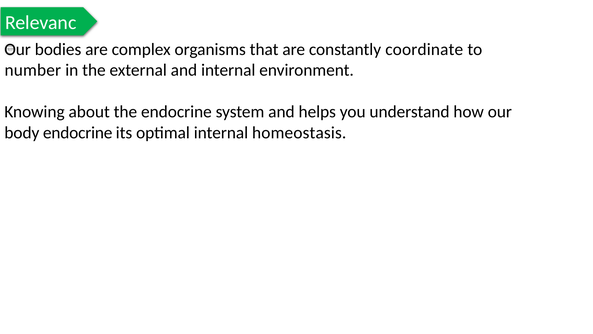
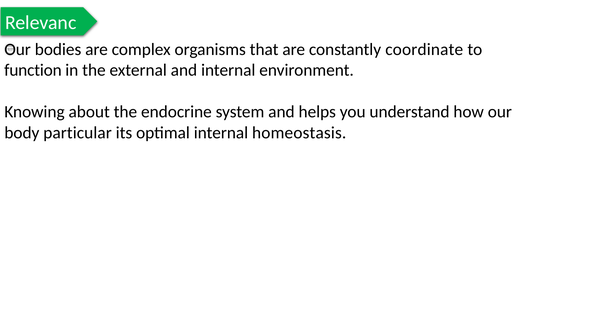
number: number -> function
body endocrine: endocrine -> particular
